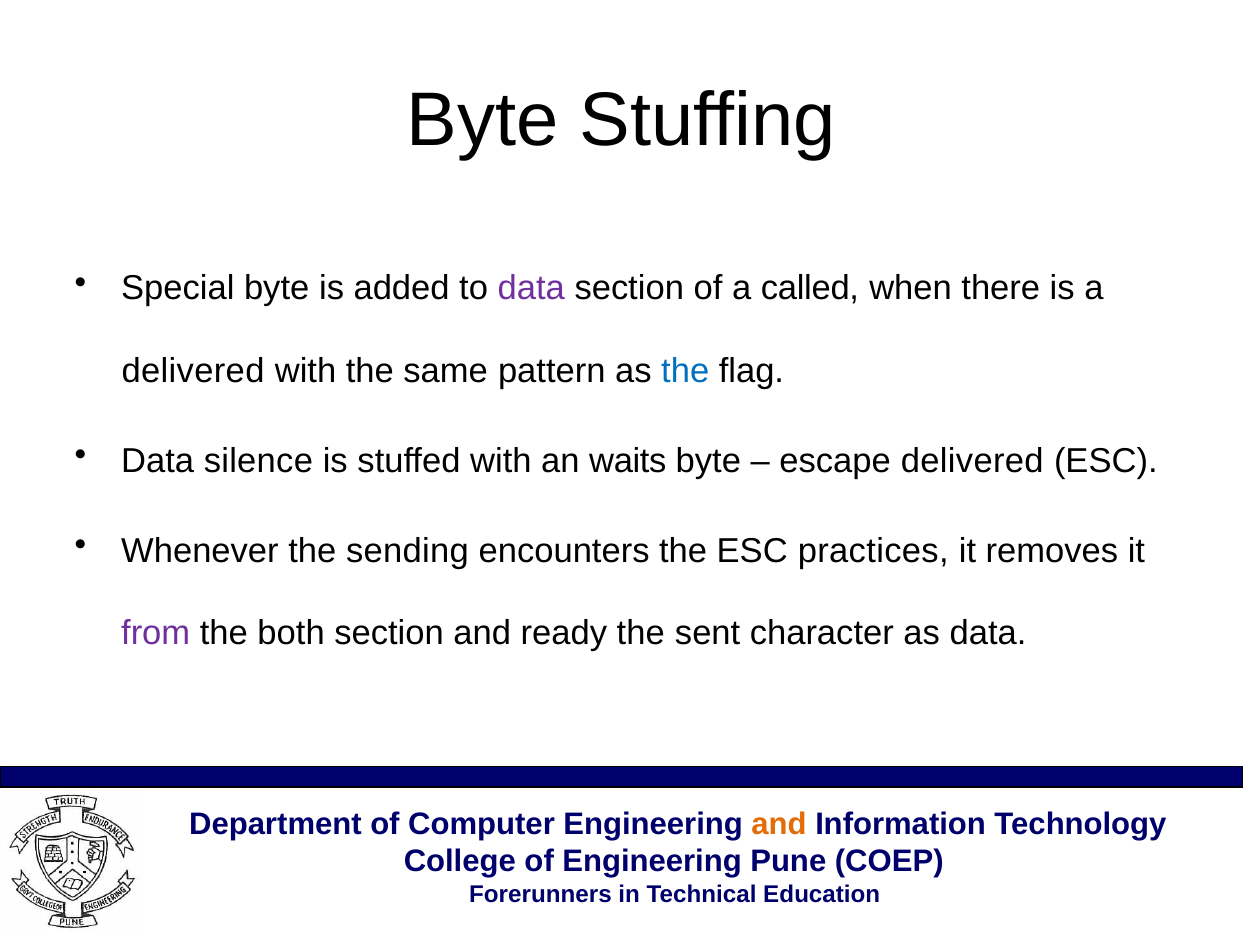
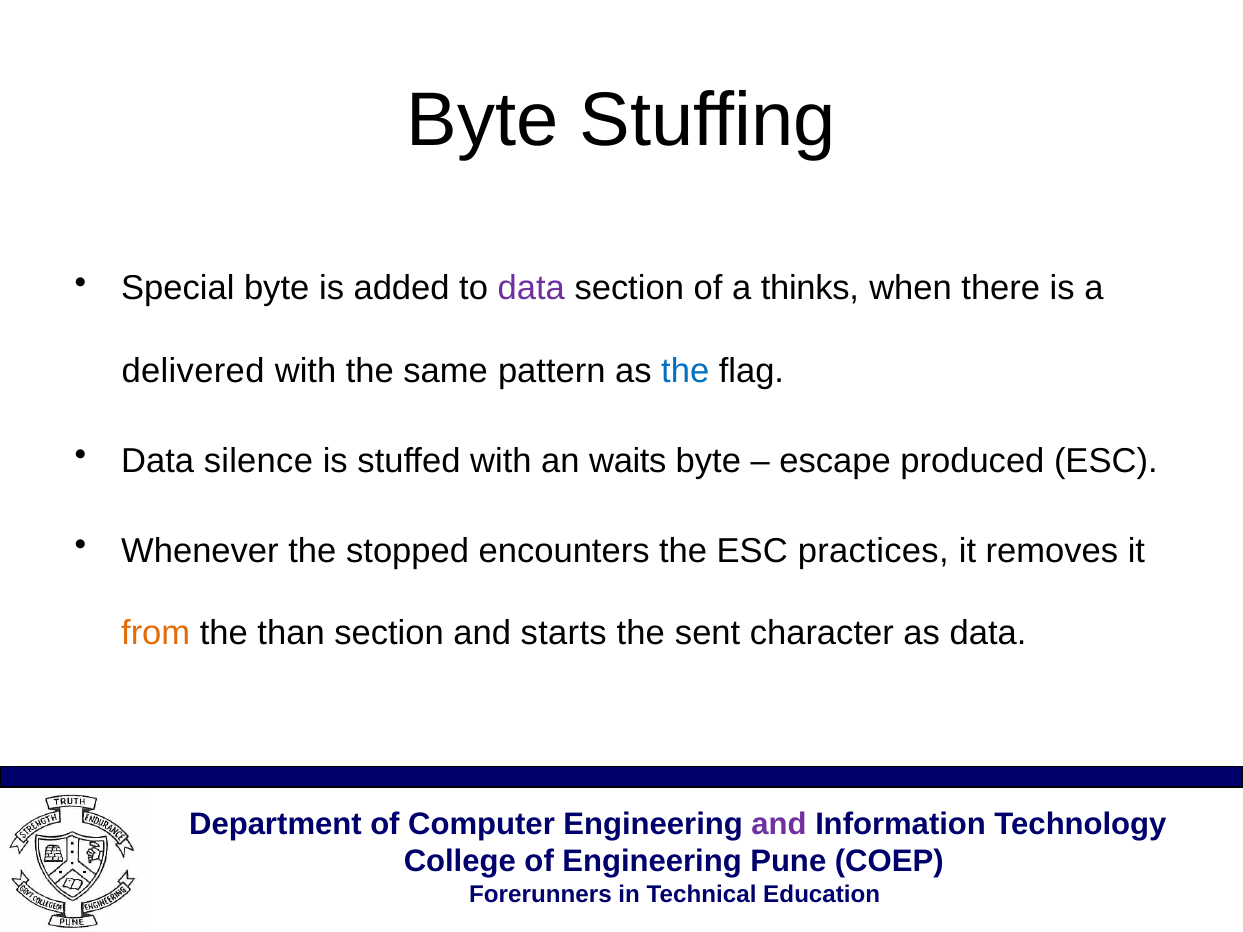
called: called -> thinks
escape delivered: delivered -> produced
sending: sending -> stopped
from colour: purple -> orange
both: both -> than
ready: ready -> starts
and at (779, 825) colour: orange -> purple
